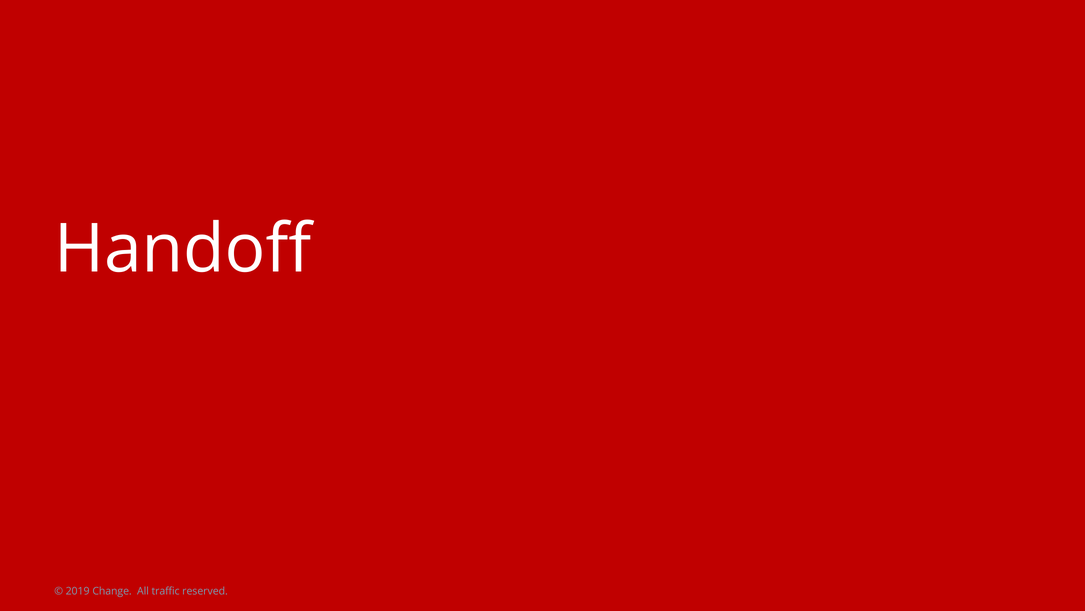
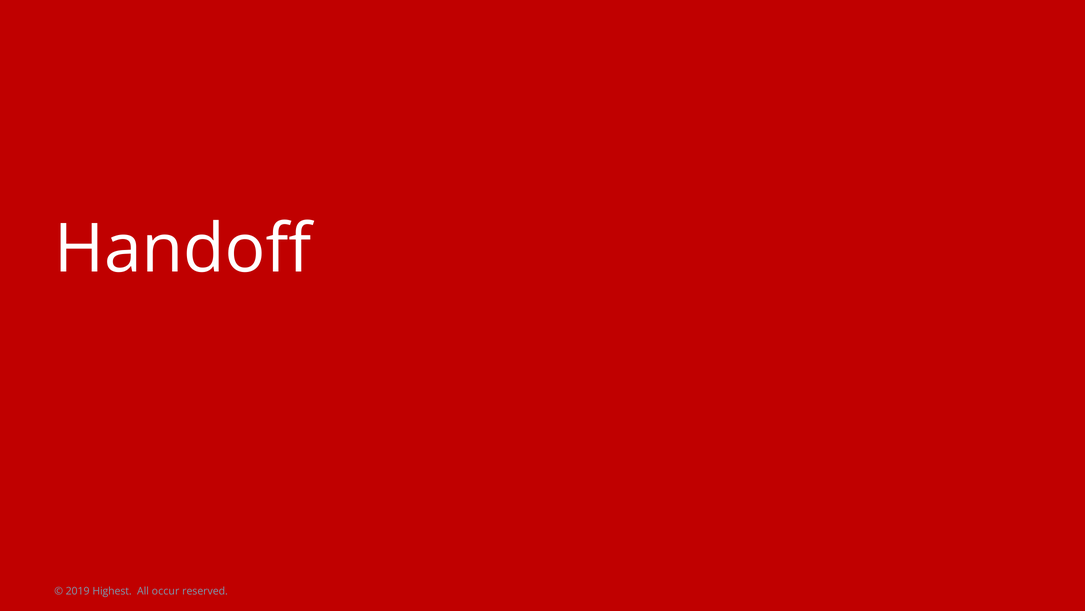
Change: Change -> Highest
traffic: traffic -> occur
